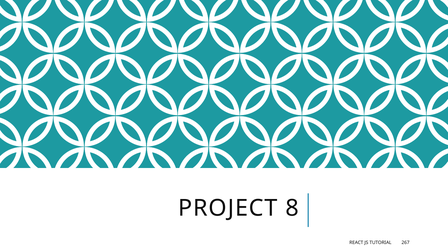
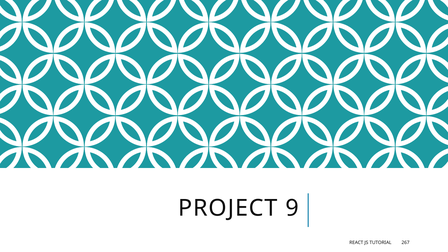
8: 8 -> 9
